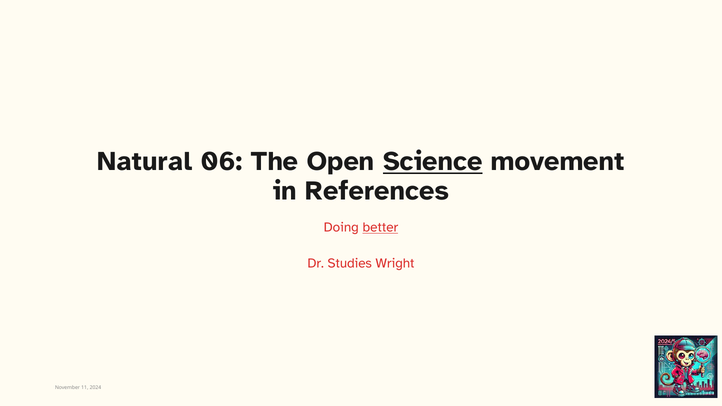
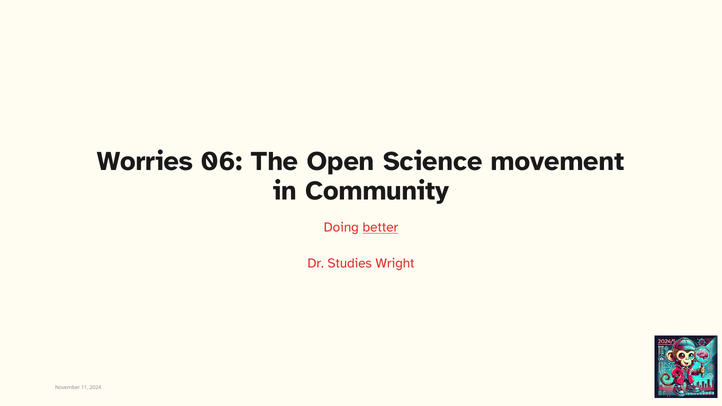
Natural: Natural -> Worries
Science underline: present -> none
References: References -> Community
